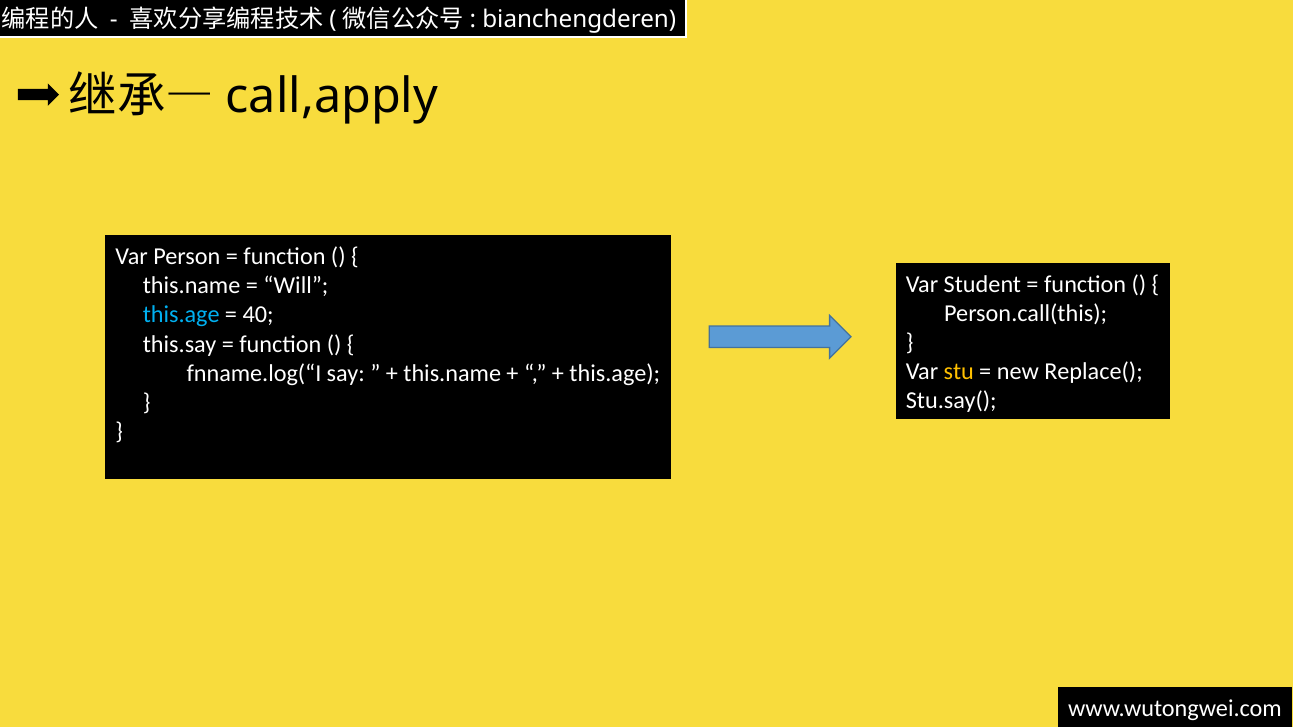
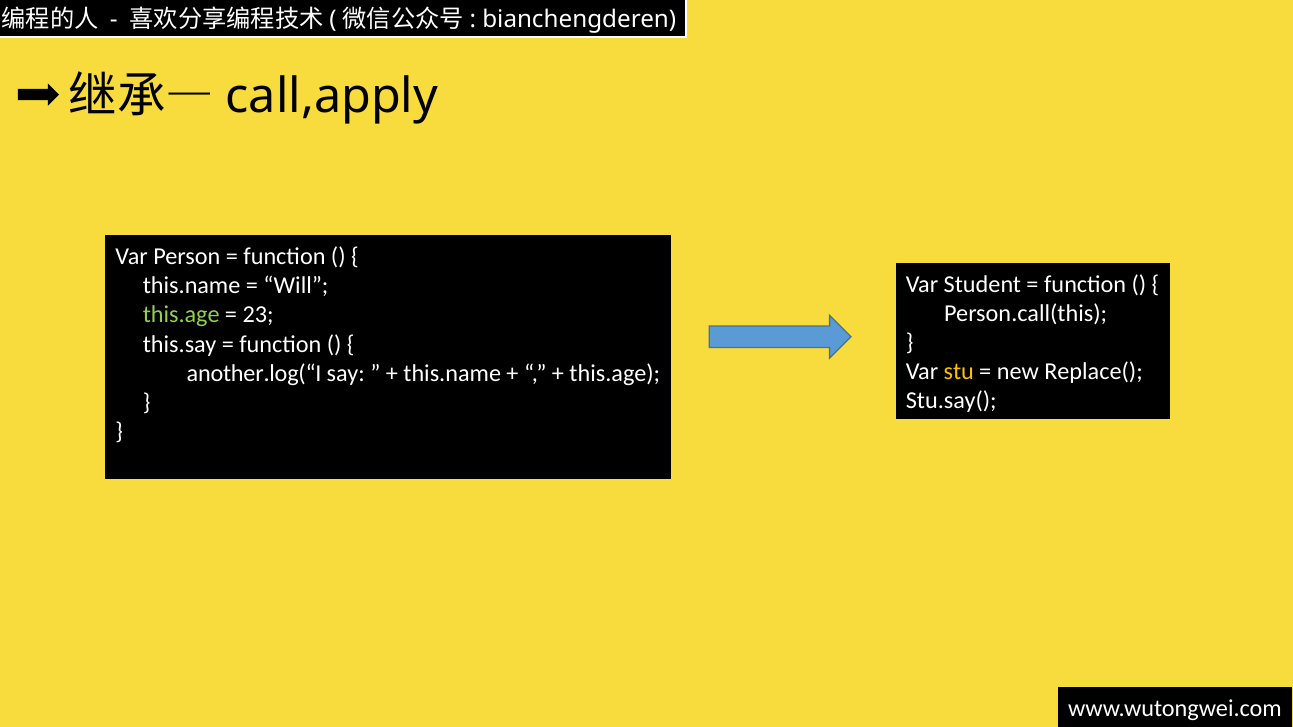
this.age at (181, 315) colour: light blue -> light green
40: 40 -> 23
fnname.log(“I: fnname.log(“I -> another.log(“I
